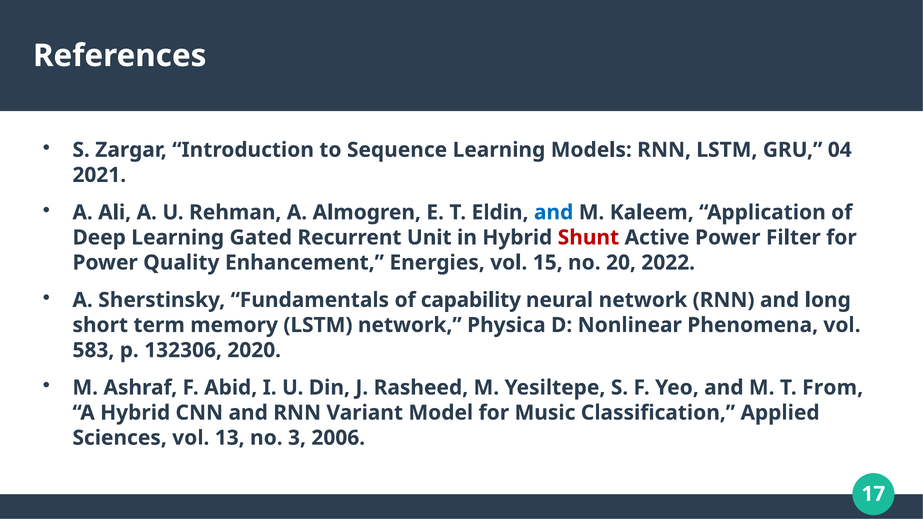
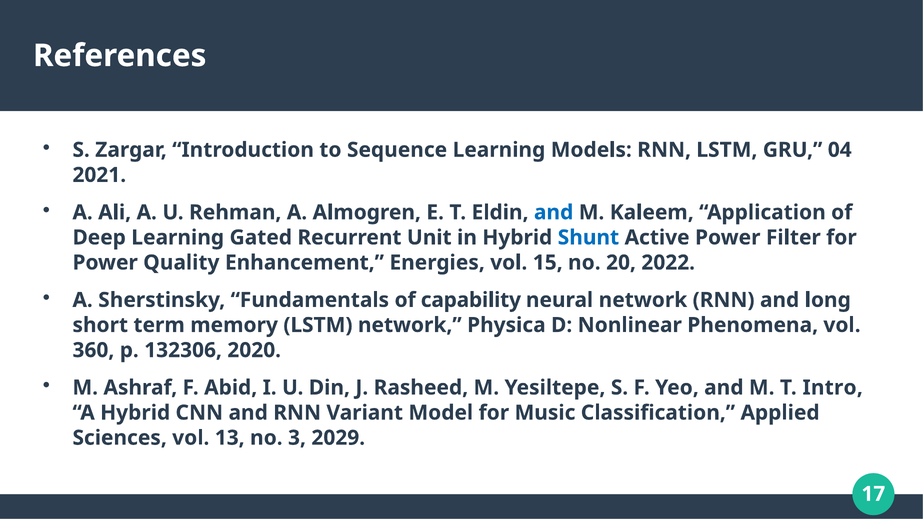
Shunt colour: red -> blue
583: 583 -> 360
From: From -> Intro
2006: 2006 -> 2029
